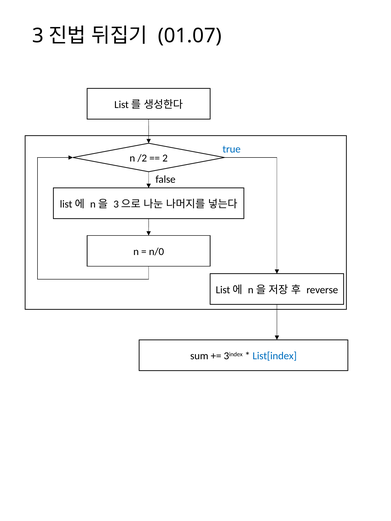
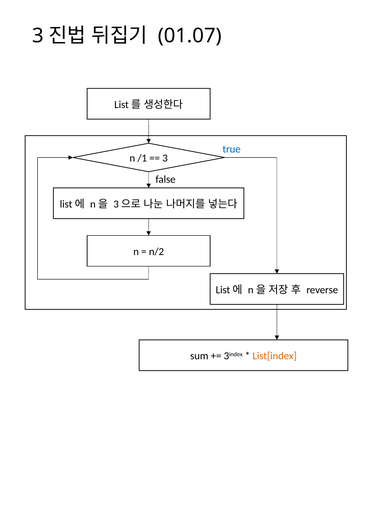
/2: /2 -> /1
2 at (165, 158): 2 -> 3
n/0: n/0 -> n/2
List[index colour: blue -> orange
